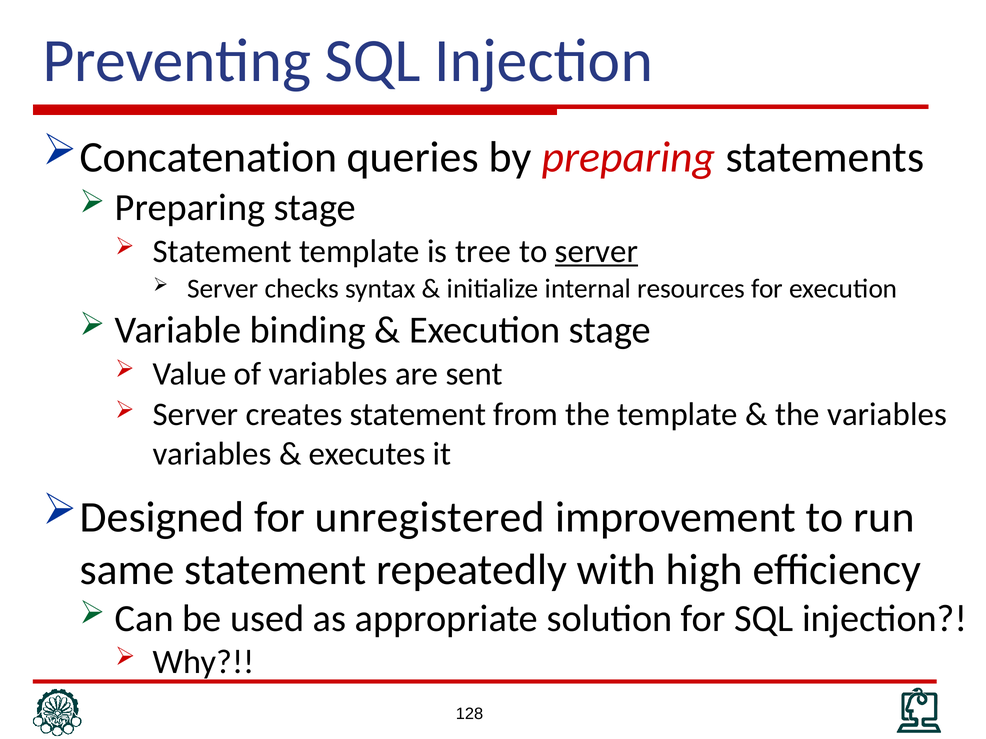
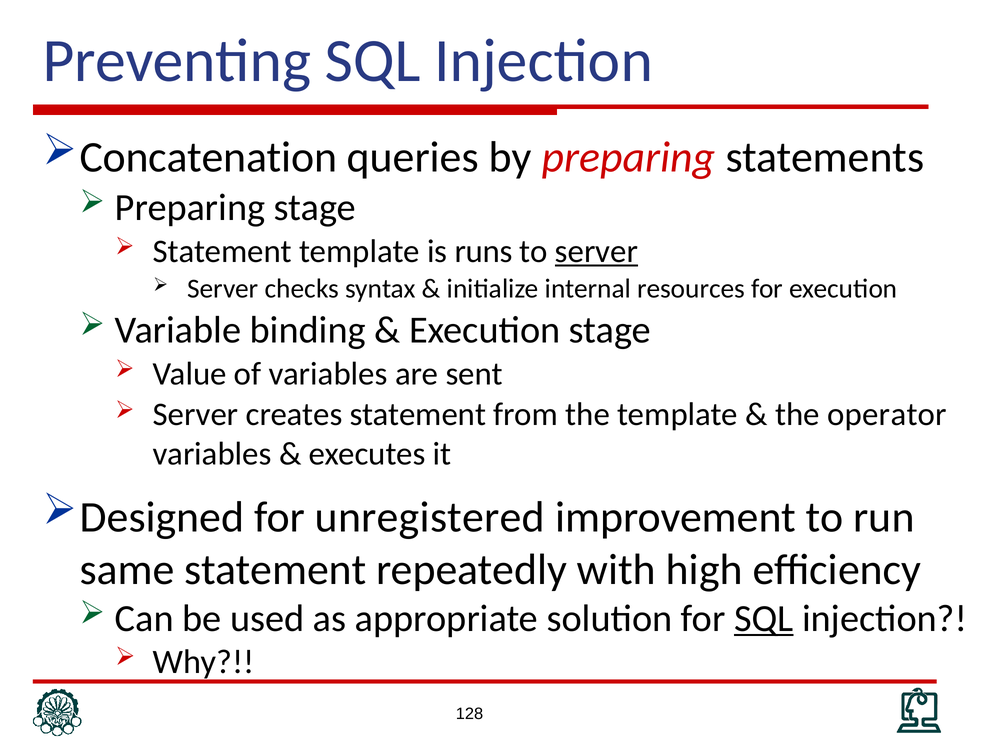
tree: tree -> runs
the variables: variables -> operator
SQL at (764, 619) underline: none -> present
